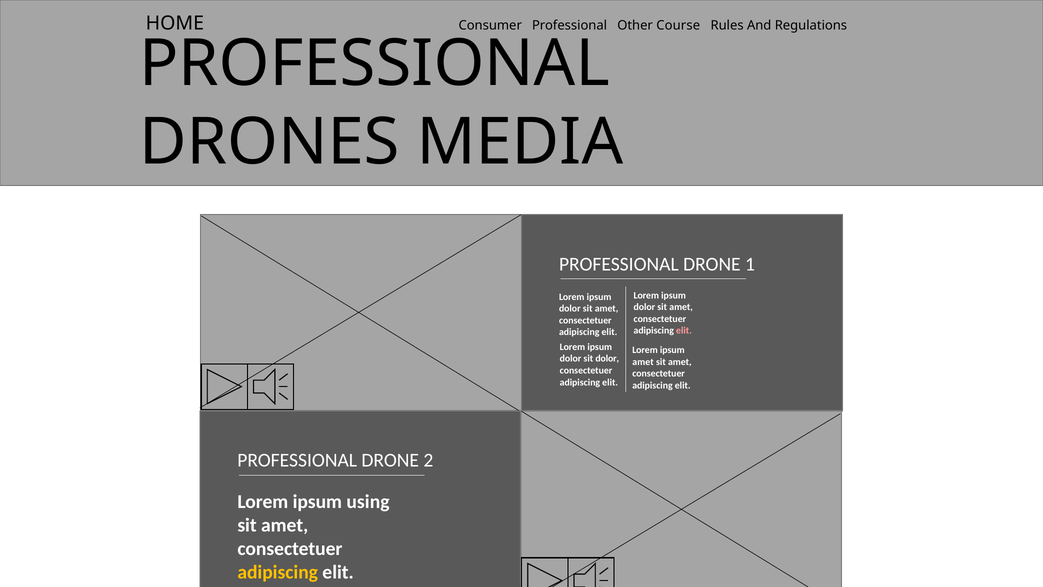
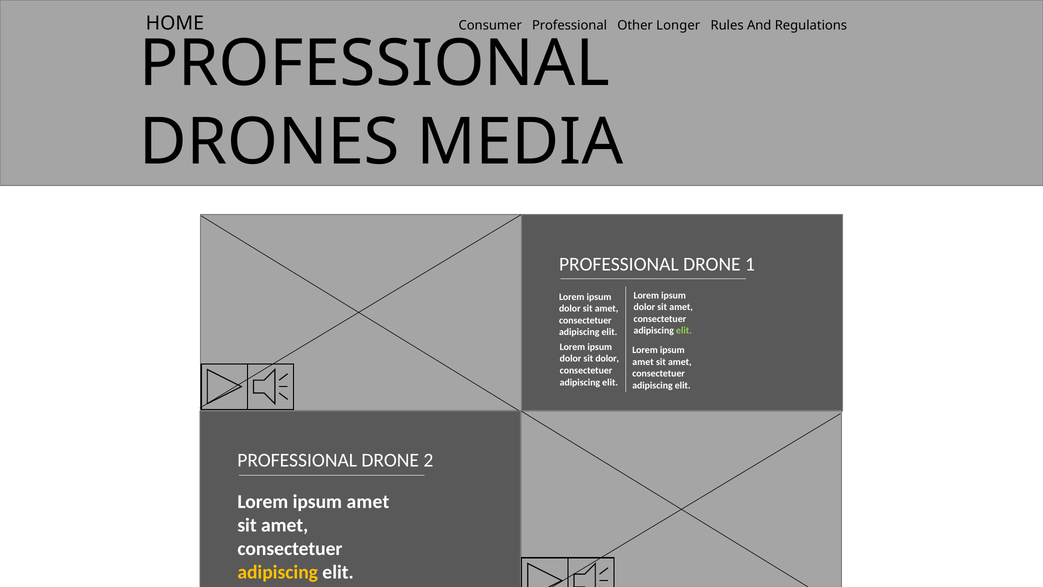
Course: Course -> Longer
elit at (684, 330) colour: pink -> light green
using at (368, 501): using -> amet
